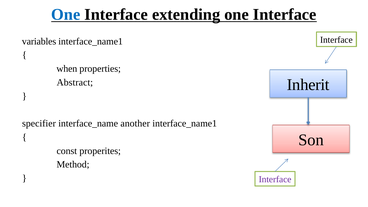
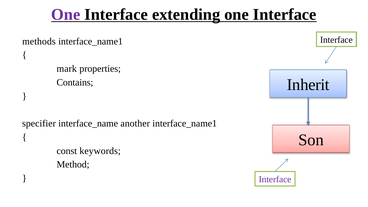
One at (66, 14) colour: blue -> purple
variables: variables -> methods
when: when -> mark
Abstract: Abstract -> Contains
properites: properites -> keywords
